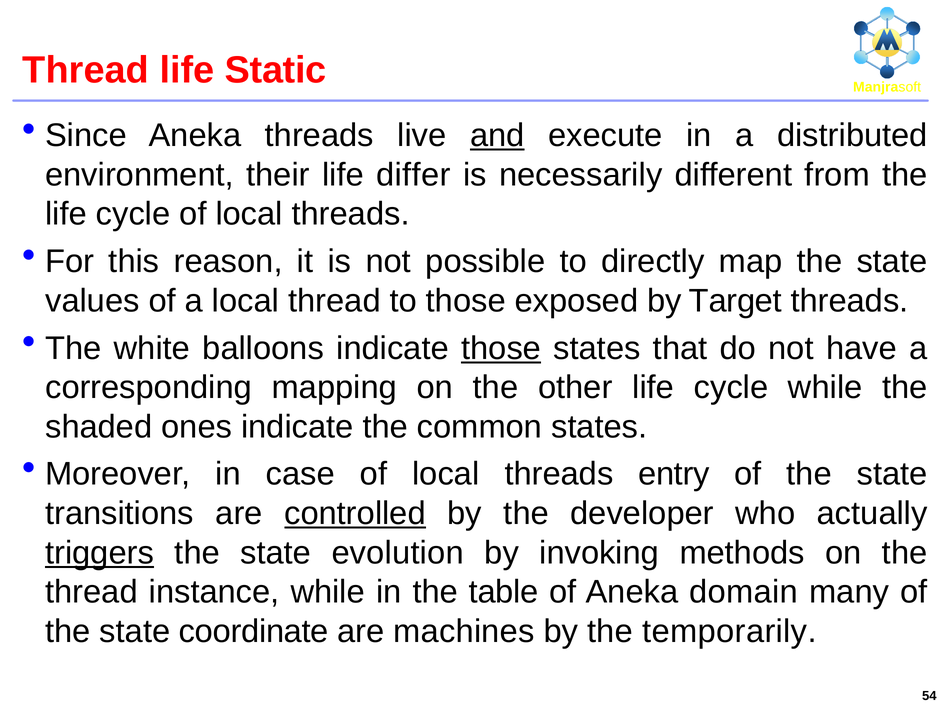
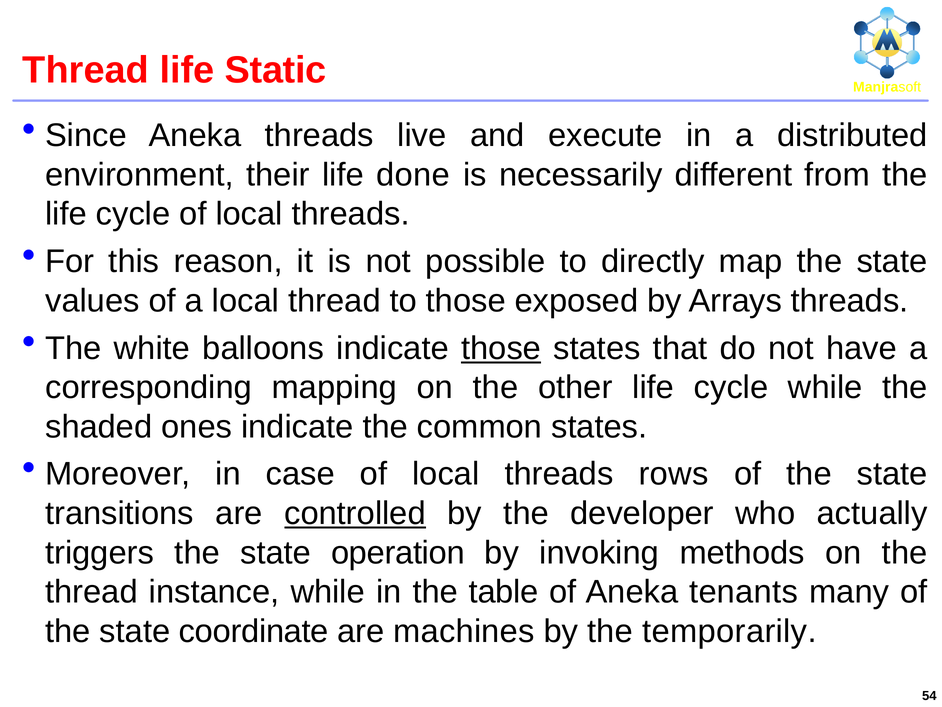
and underline: present -> none
differ: differ -> done
Target: Target -> Arrays
entry: entry -> rows
triggers underline: present -> none
evolution: evolution -> operation
domain: domain -> tenants
